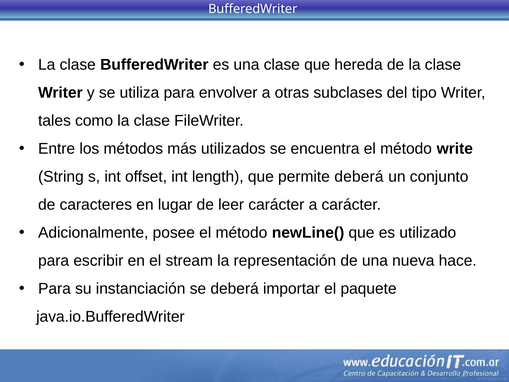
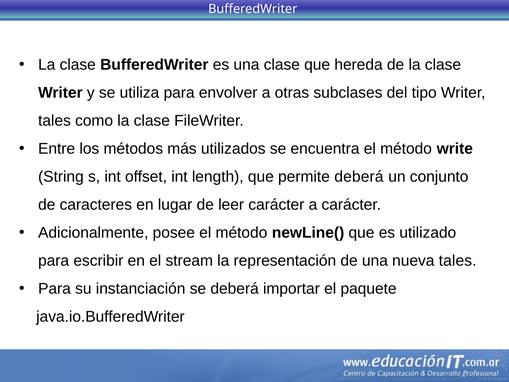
nueva hace: hace -> tales
